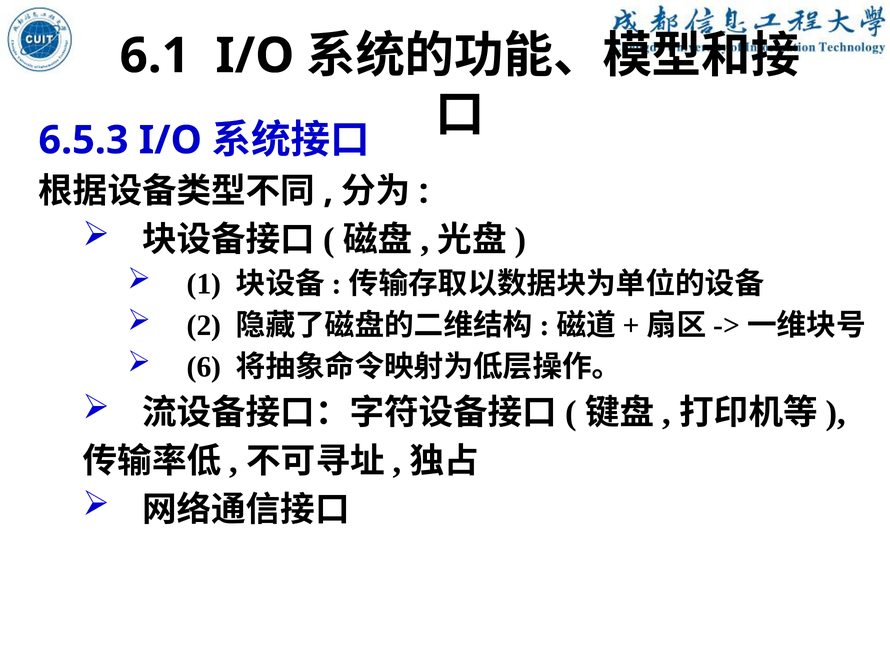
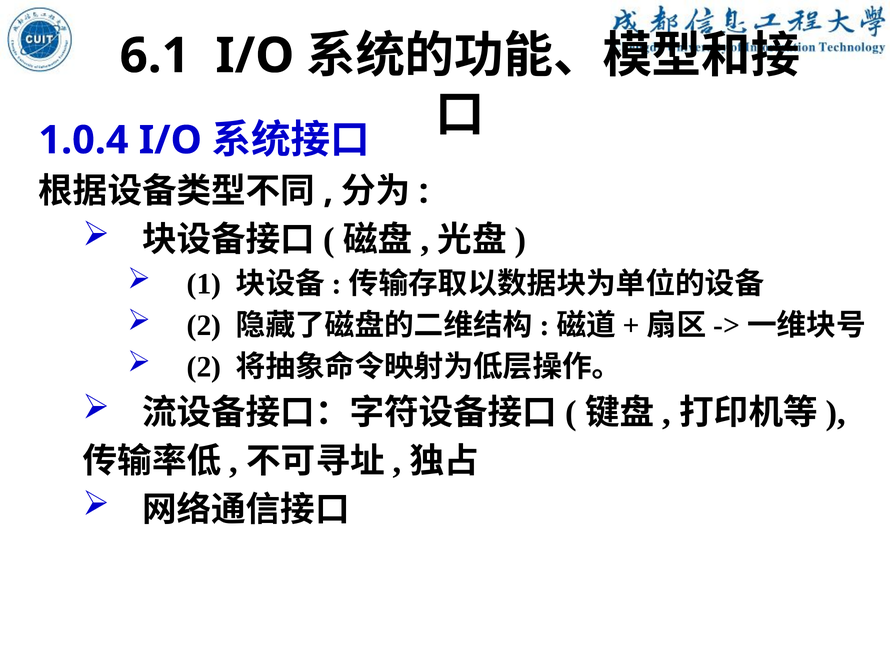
6.5.3: 6.5.3 -> 1.0.4
6 at (204, 367): 6 -> 2
